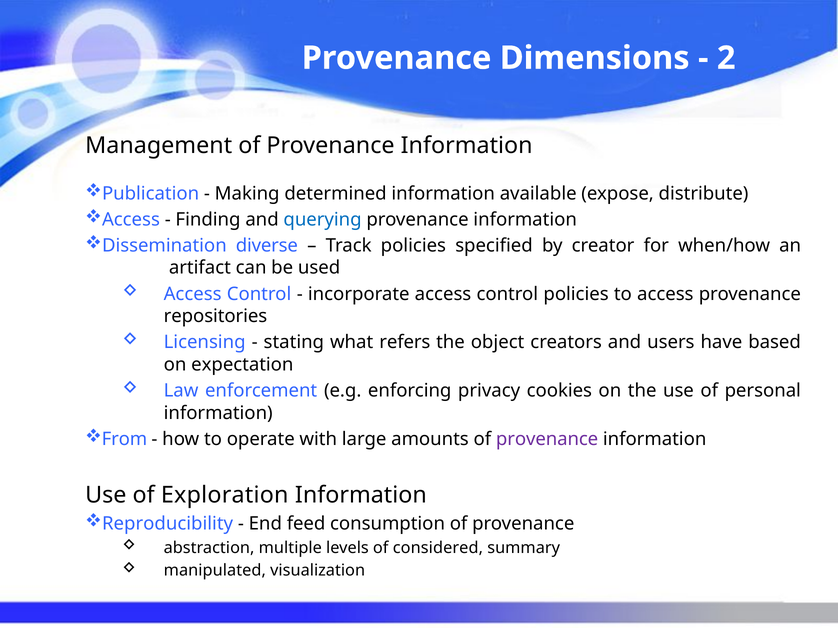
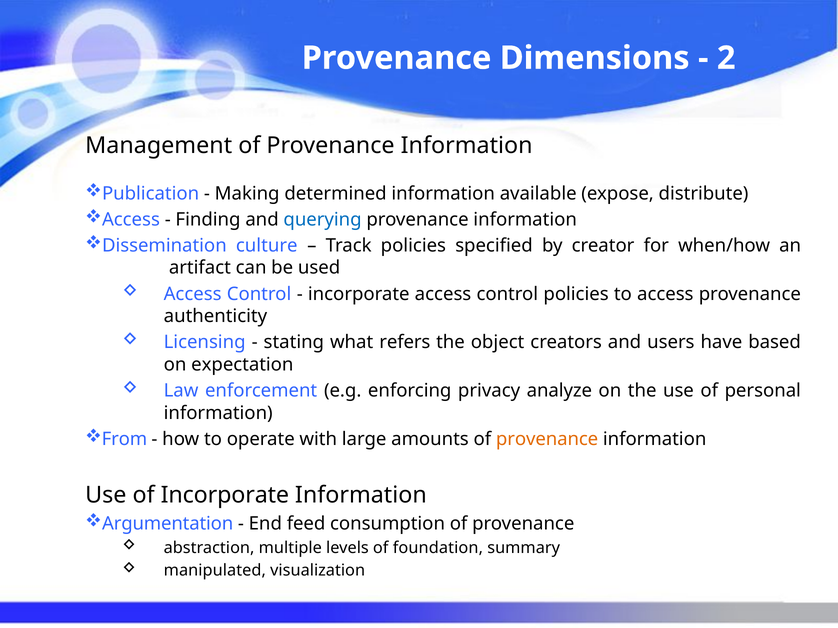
diverse: diverse -> culture
repositories: repositories -> authenticity
cookies: cookies -> analyze
provenance at (547, 439) colour: purple -> orange
of Exploration: Exploration -> Incorporate
Reproducibility: Reproducibility -> Argumentation
considered: considered -> foundation
